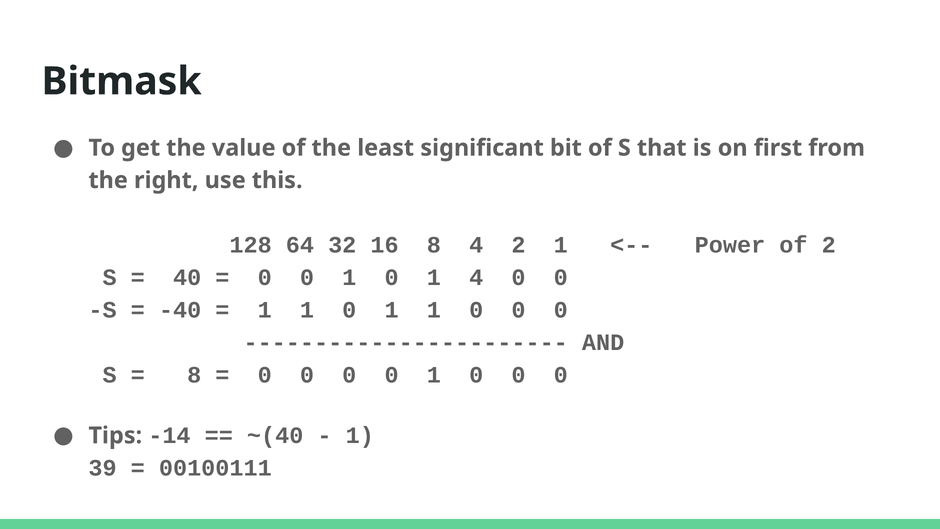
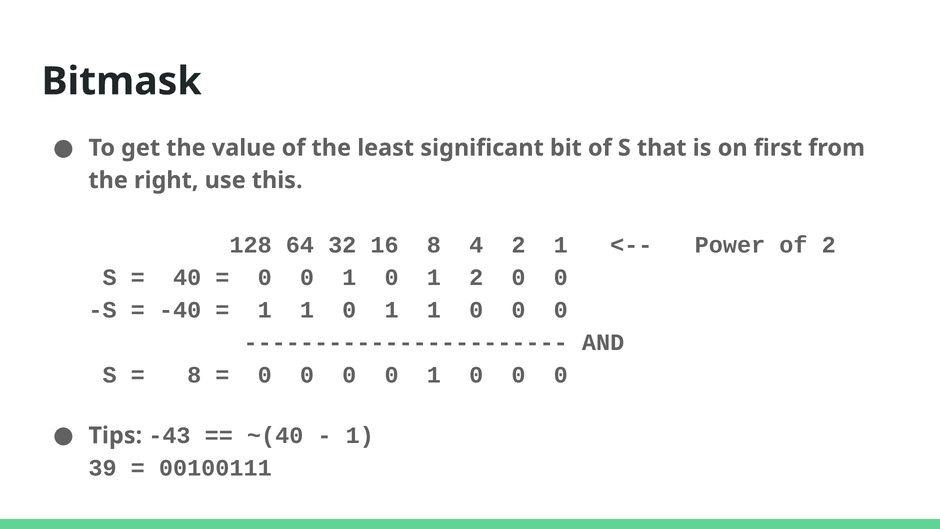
1 4: 4 -> 2
-14: -14 -> -43
